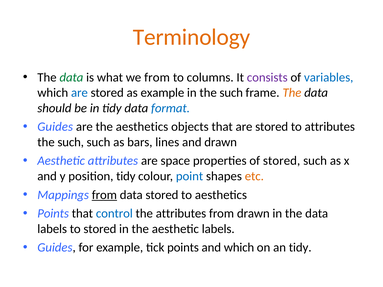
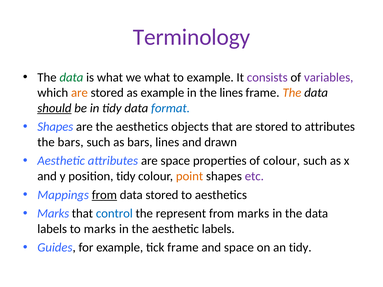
Terminology colour: orange -> purple
we from: from -> what
to columns: columns -> example
variables colour: blue -> purple
are at (79, 93) colour: blue -> orange
in the such: such -> lines
should underline: none -> present
Guides at (55, 127): Guides -> Shapes
such at (71, 142): such -> bars
of stored: stored -> colour
point colour: blue -> orange
etc colour: orange -> purple
Points at (53, 214): Points -> Marks
the attributes: attributes -> represent
from drawn: drawn -> marks
to stored: stored -> marks
tick points: points -> frame
and which: which -> space
